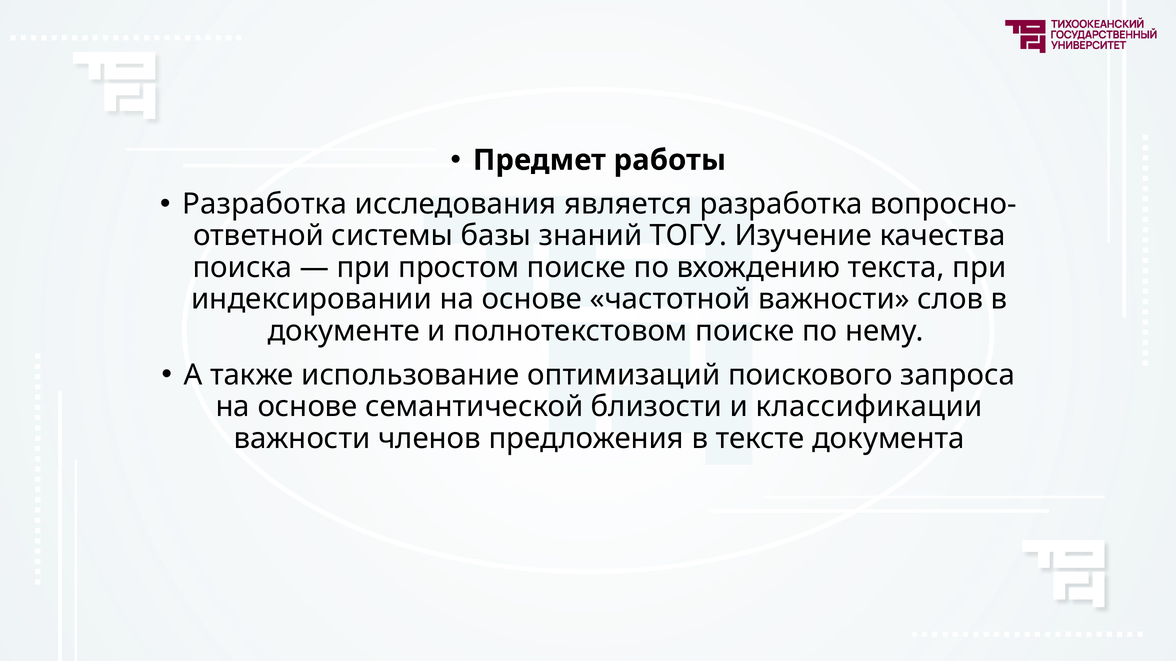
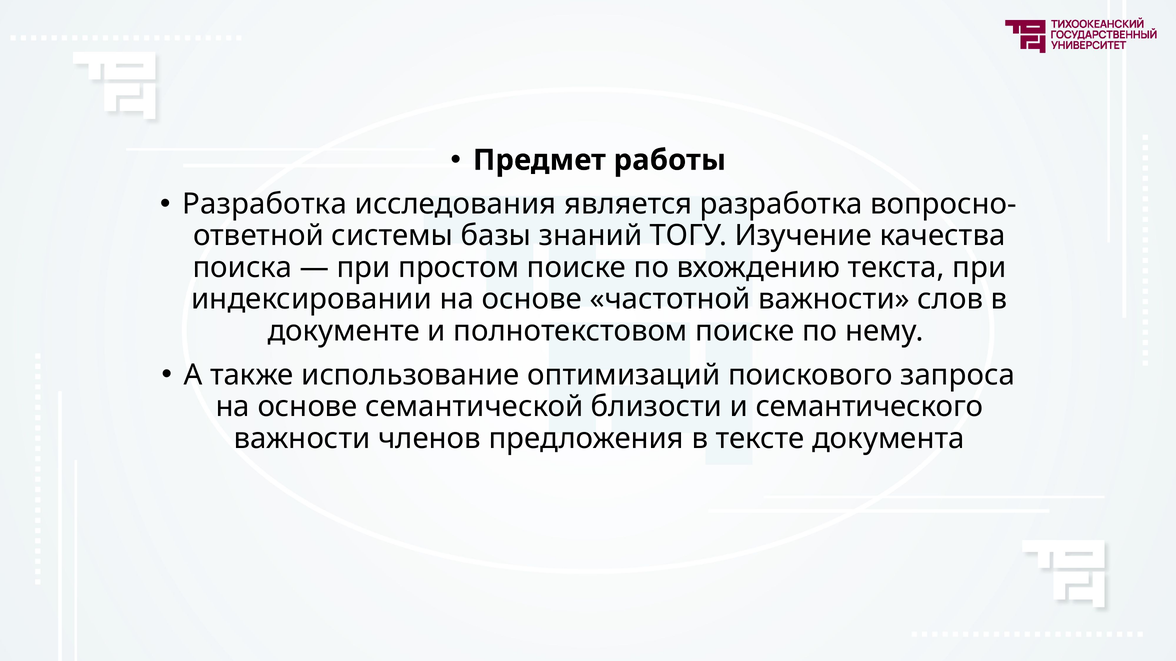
классификации: классификации -> семантического
